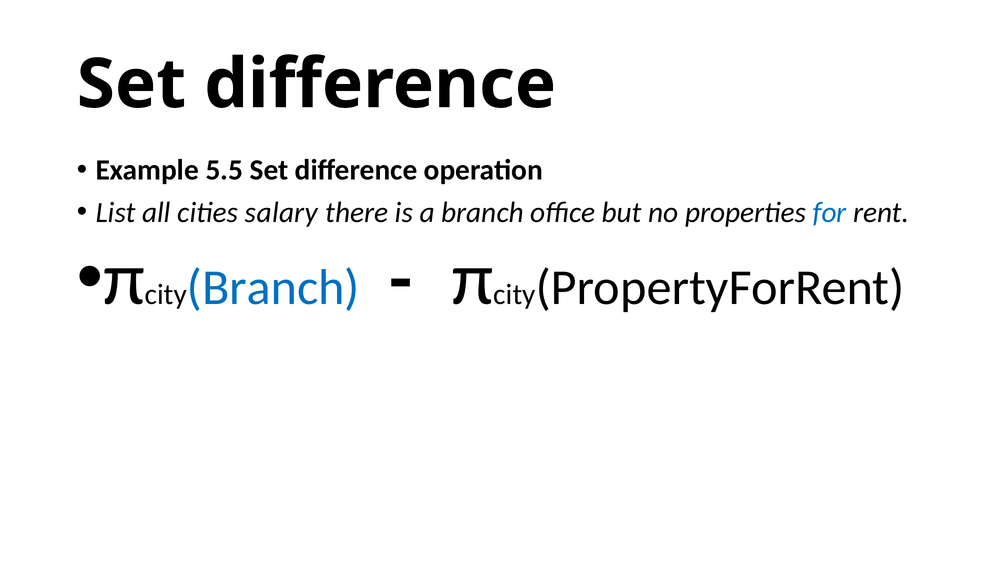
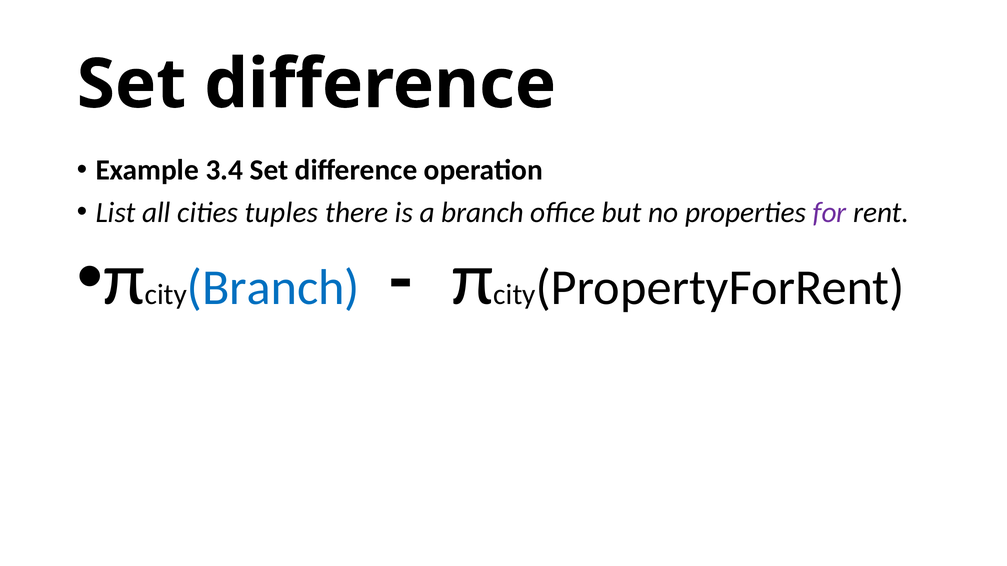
5.5: 5.5 -> 3.4
salary: salary -> tuples
for colour: blue -> purple
